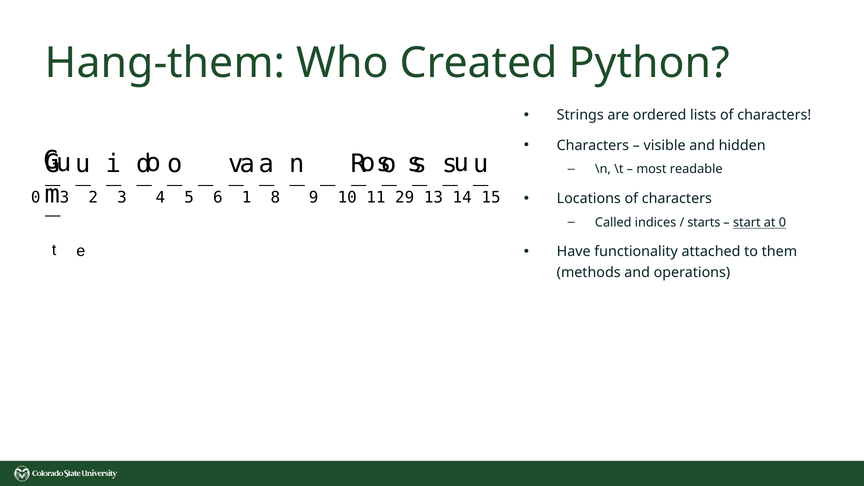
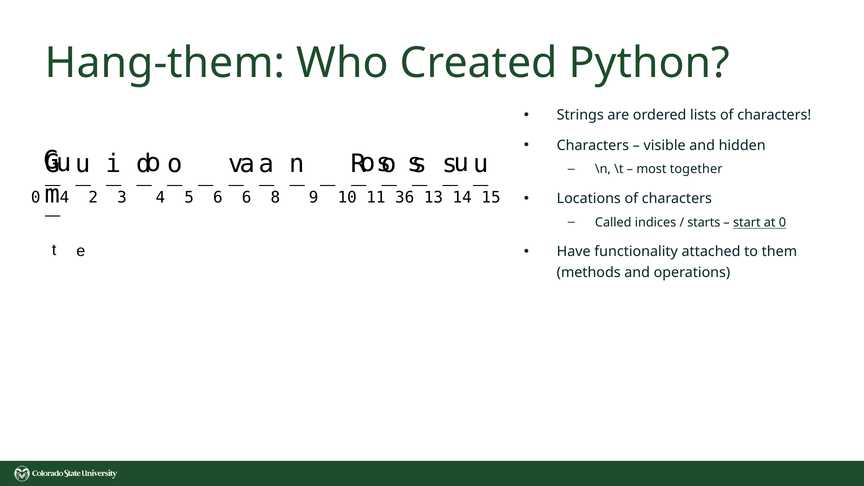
readable: readable -> together
0 3: 3 -> 4
6 1: 1 -> 6
29: 29 -> 36
